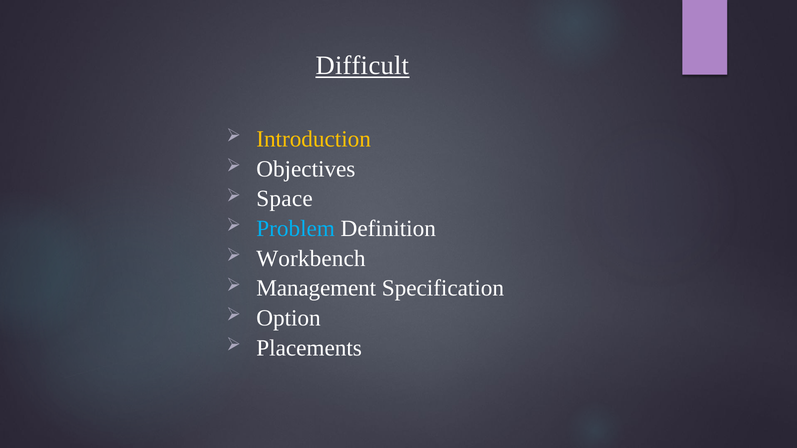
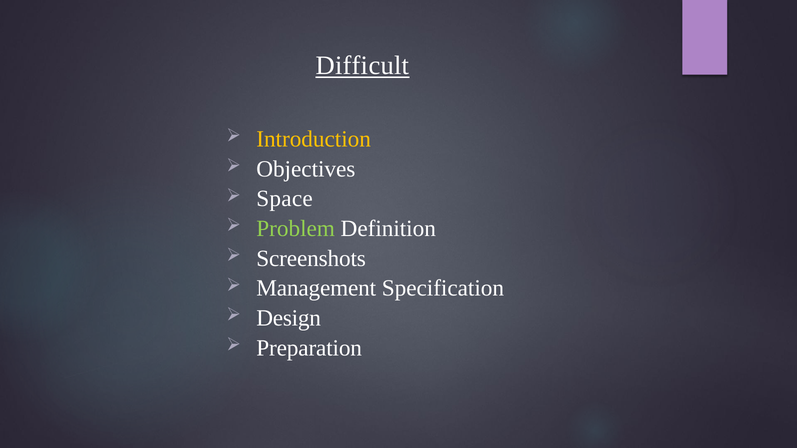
Problem colour: light blue -> light green
Workbench: Workbench -> Screenshots
Option: Option -> Design
Placements: Placements -> Preparation
